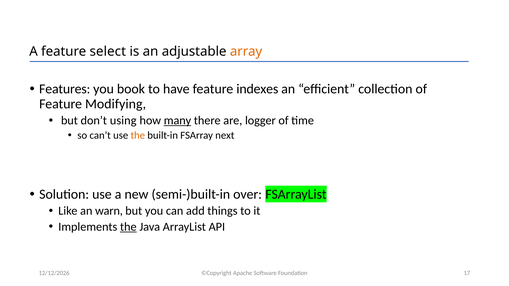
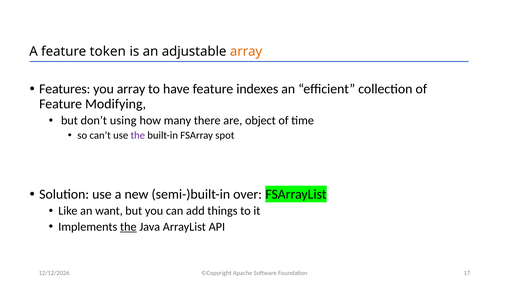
select: select -> token
you book: book -> array
many underline: present -> none
logger: logger -> object
the at (138, 136) colour: orange -> purple
next: next -> spot
warn: warn -> want
